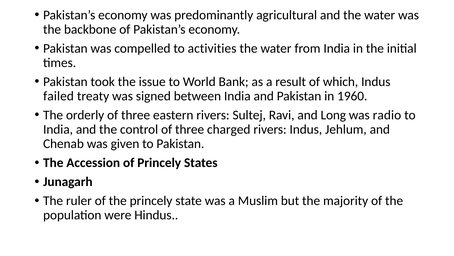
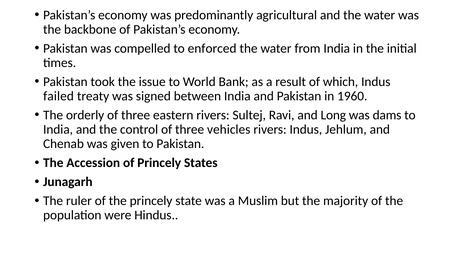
activities: activities -> enforced
radio: radio -> dams
charged: charged -> vehicles
